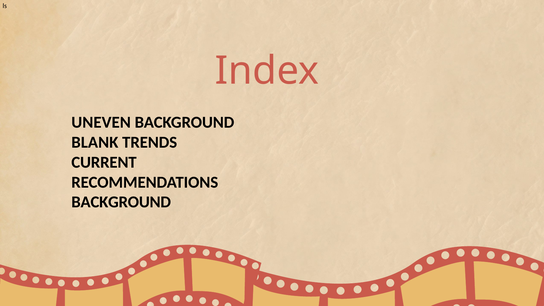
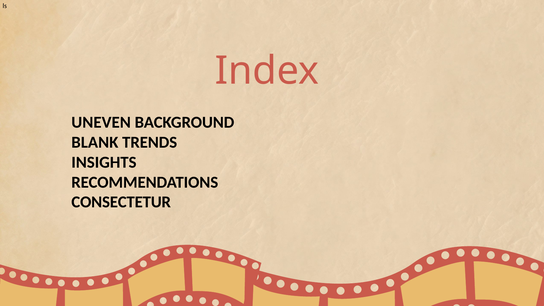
CURRENT: CURRENT -> INSIGHTS
BACKGROUND at (121, 202): BACKGROUND -> CONSECTETUR
